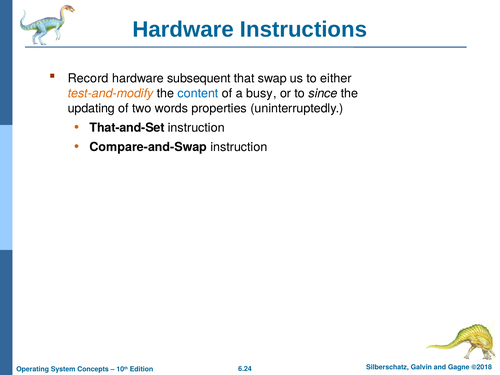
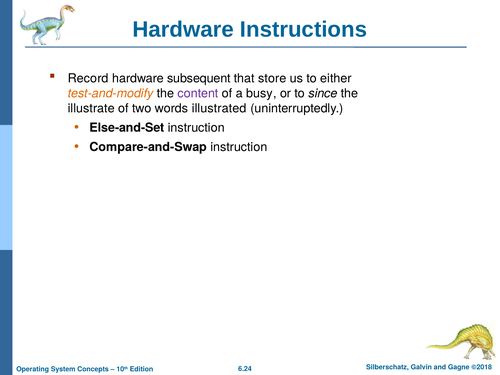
swap: swap -> store
content colour: blue -> purple
updating: updating -> illustrate
properties: properties -> illustrated
That-and-Set: That-and-Set -> Else-and-Set
